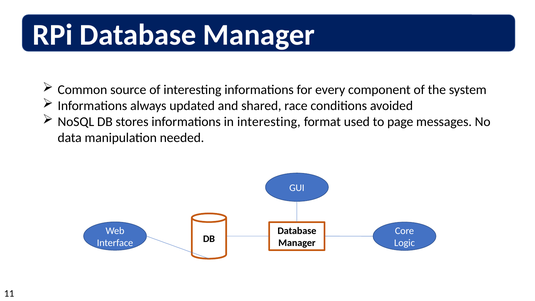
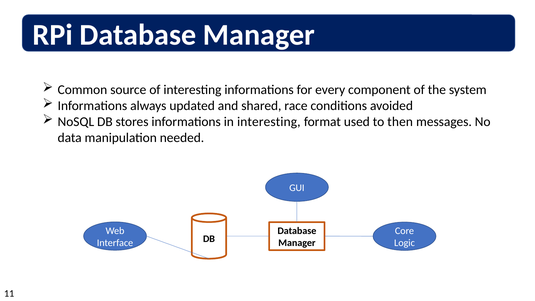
page: page -> then
